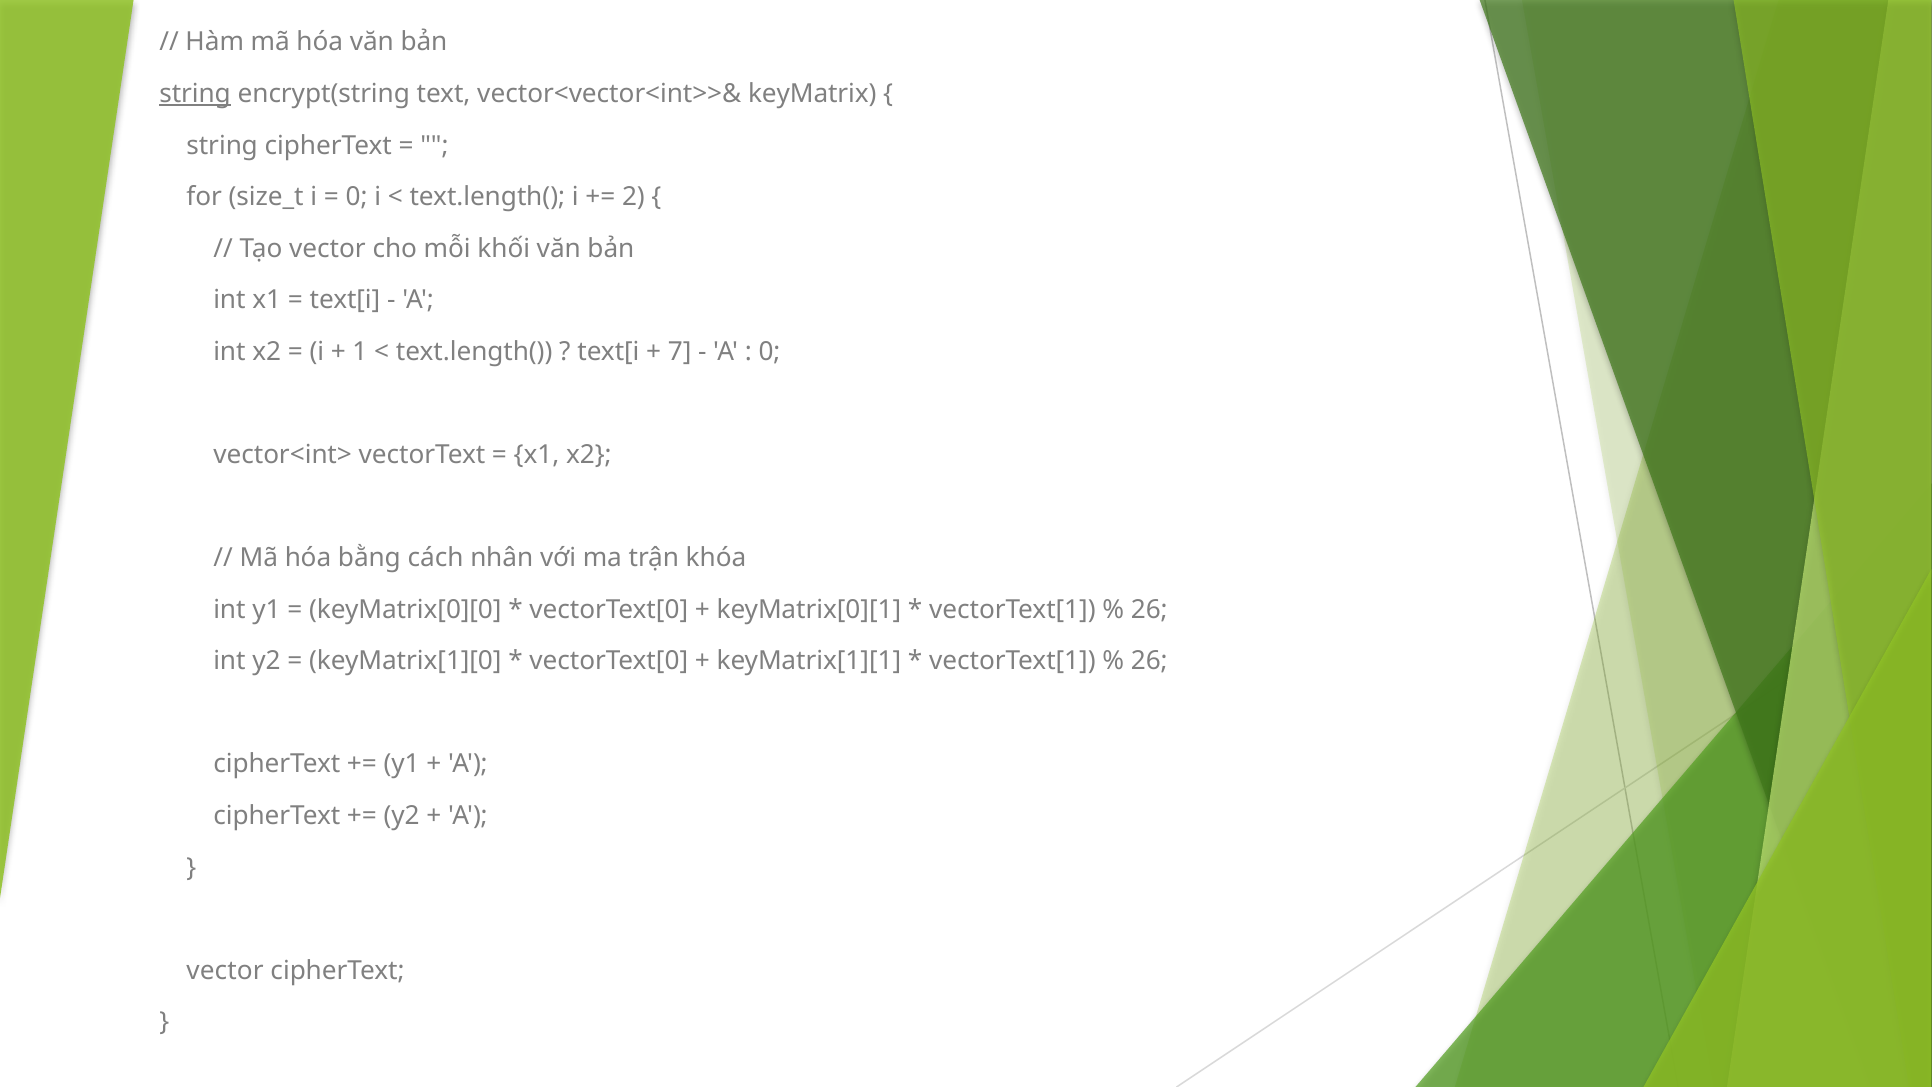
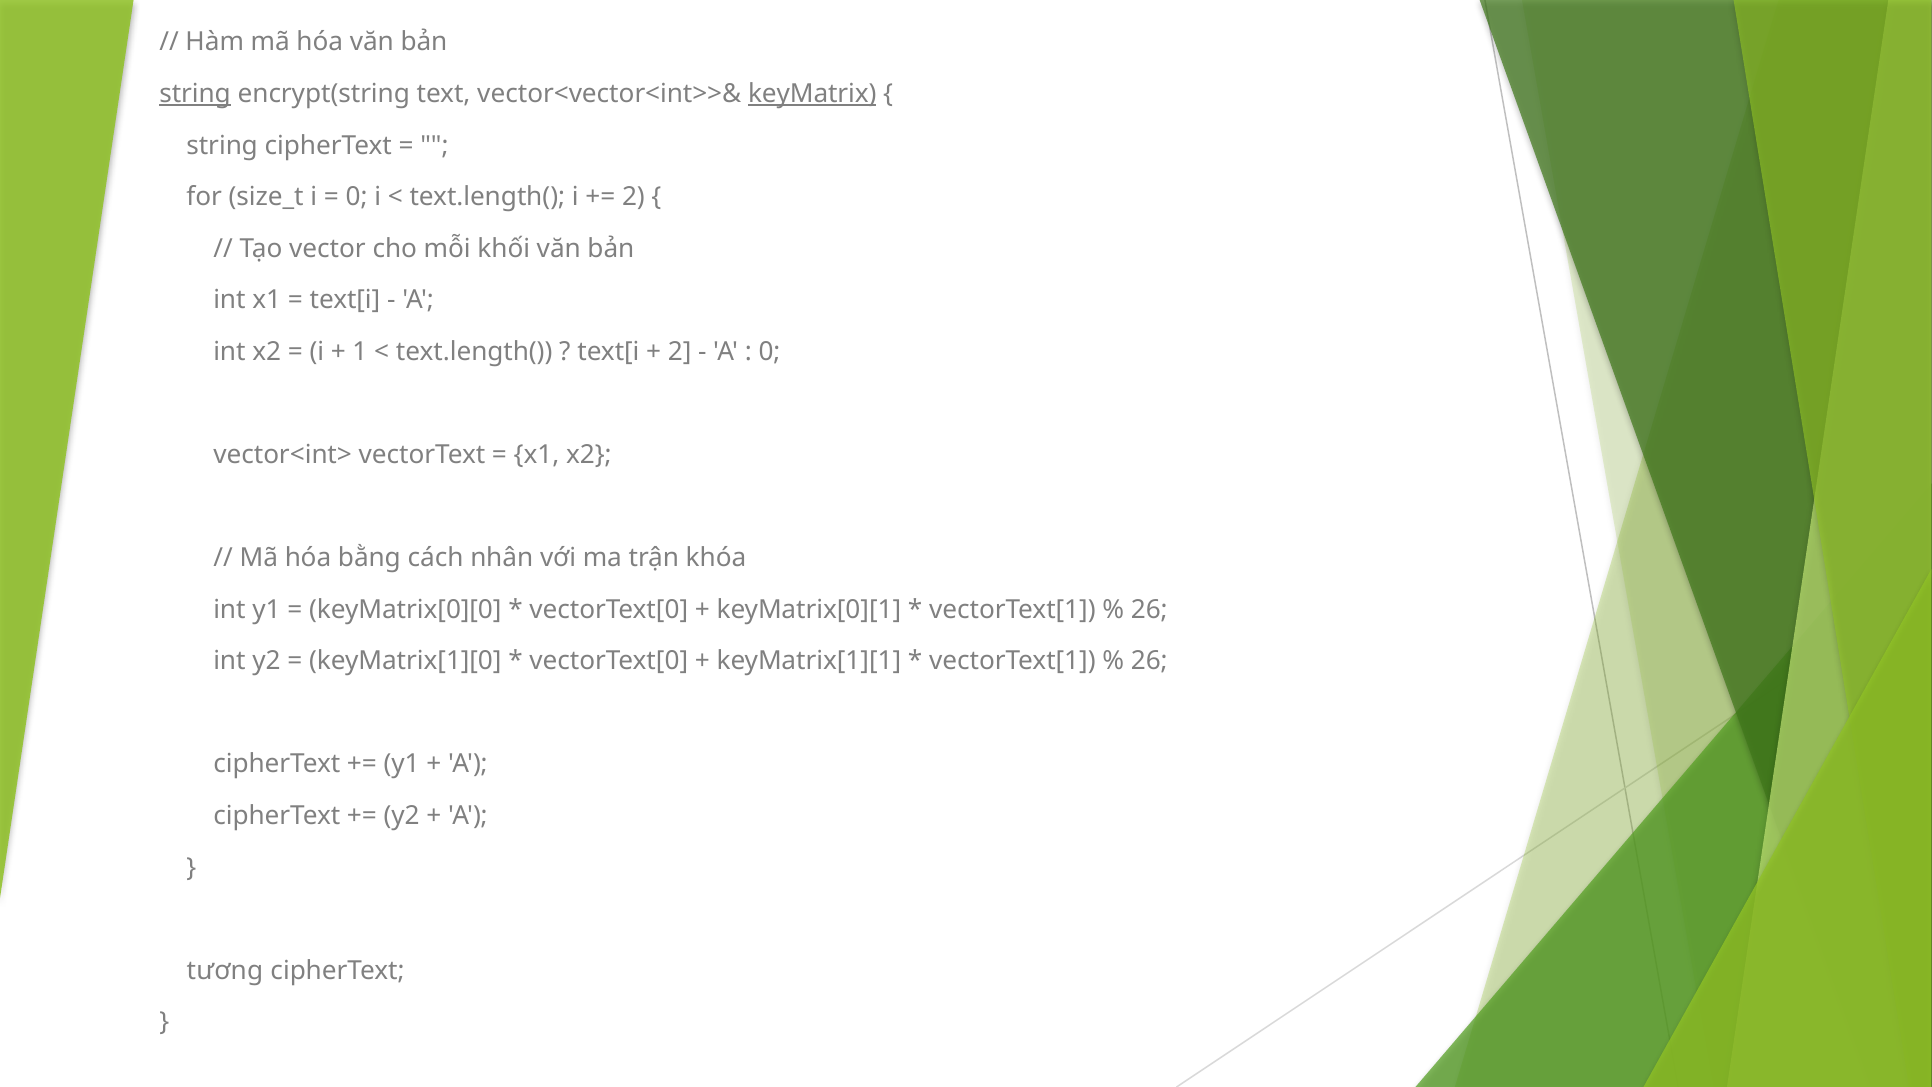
keyMatrix underline: none -> present
7 at (680, 352): 7 -> 2
vector at (225, 970): vector -> tương
